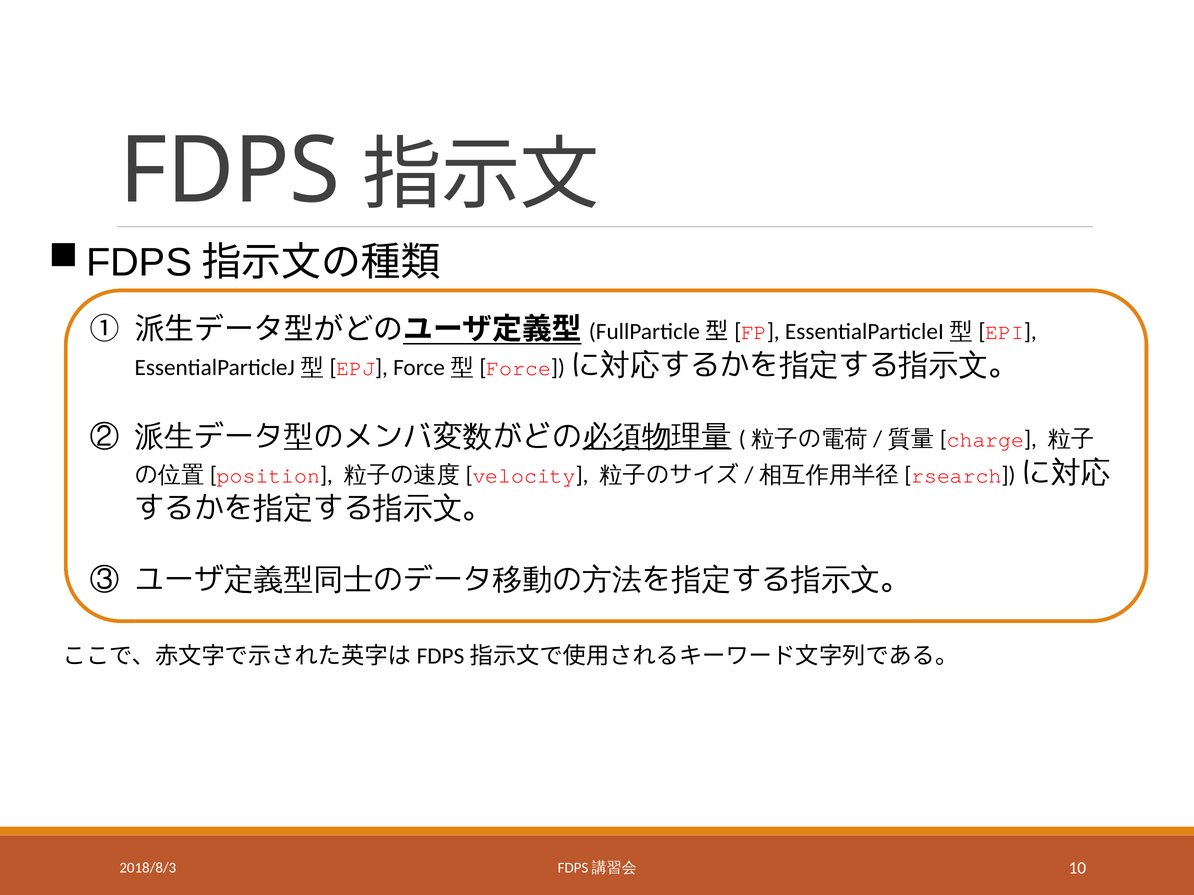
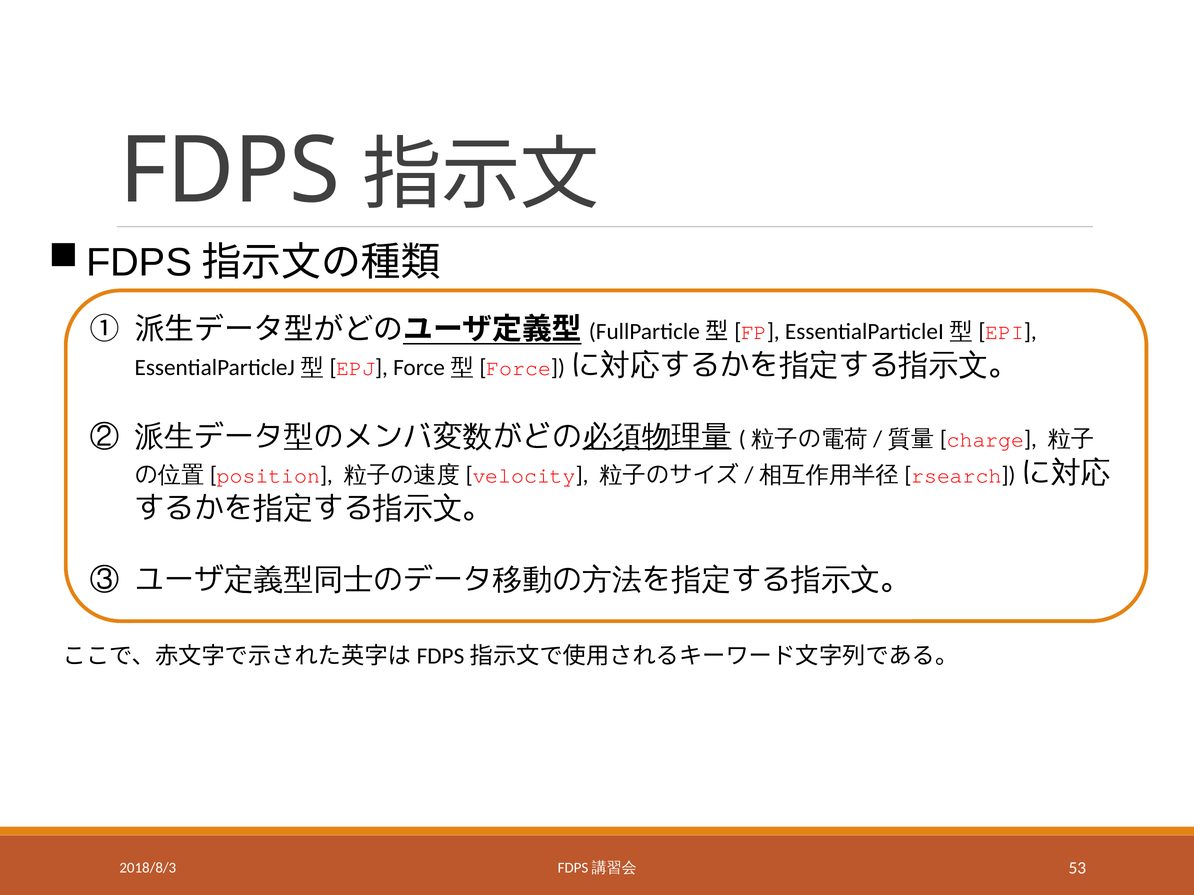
10: 10 -> 53
